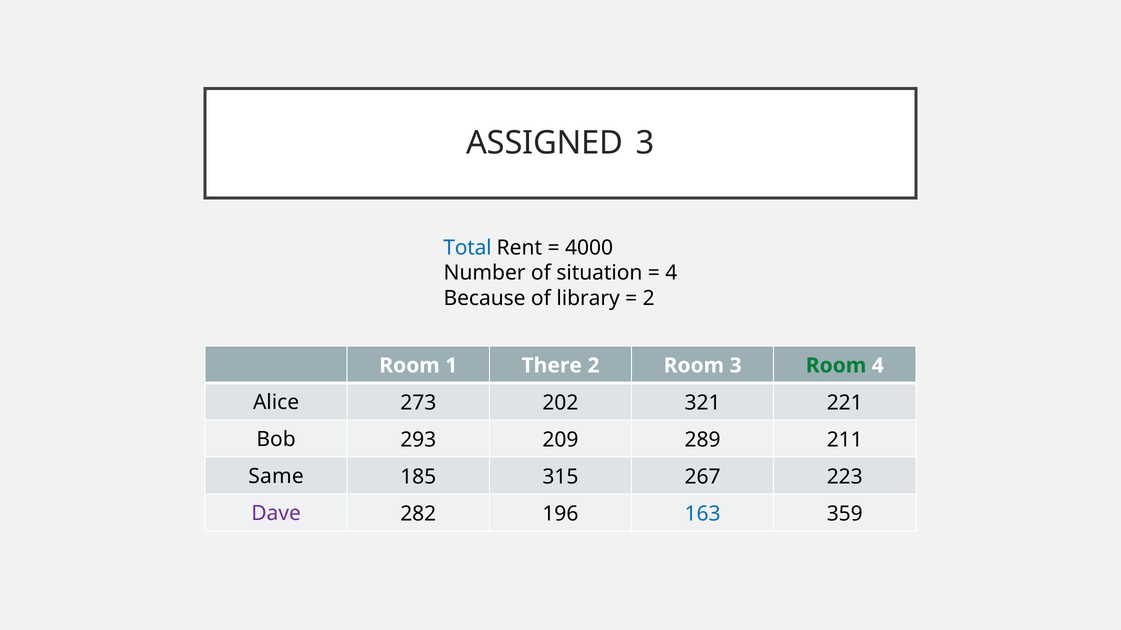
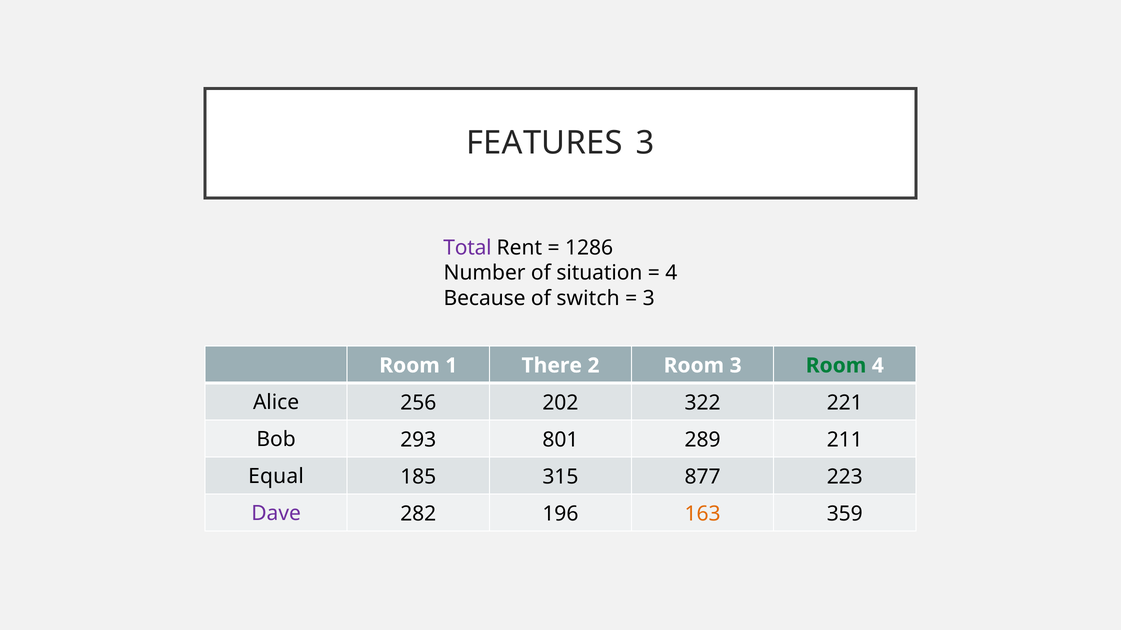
ASSIGNED: ASSIGNED -> FEATURES
Total colour: blue -> purple
4000: 4000 -> 1286
library: library -> switch
2 at (649, 298): 2 -> 3
273: 273 -> 256
321: 321 -> 322
209: 209 -> 801
Same: Same -> Equal
267: 267 -> 877
163 colour: blue -> orange
